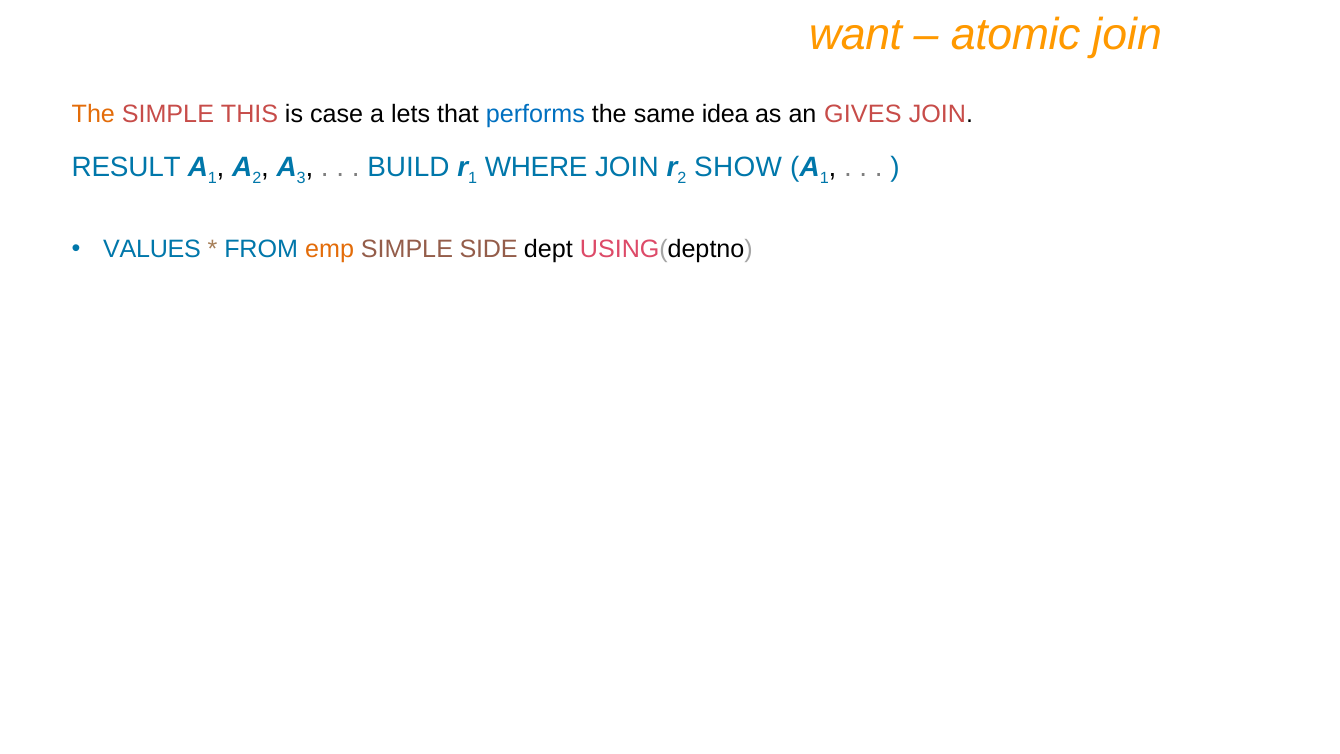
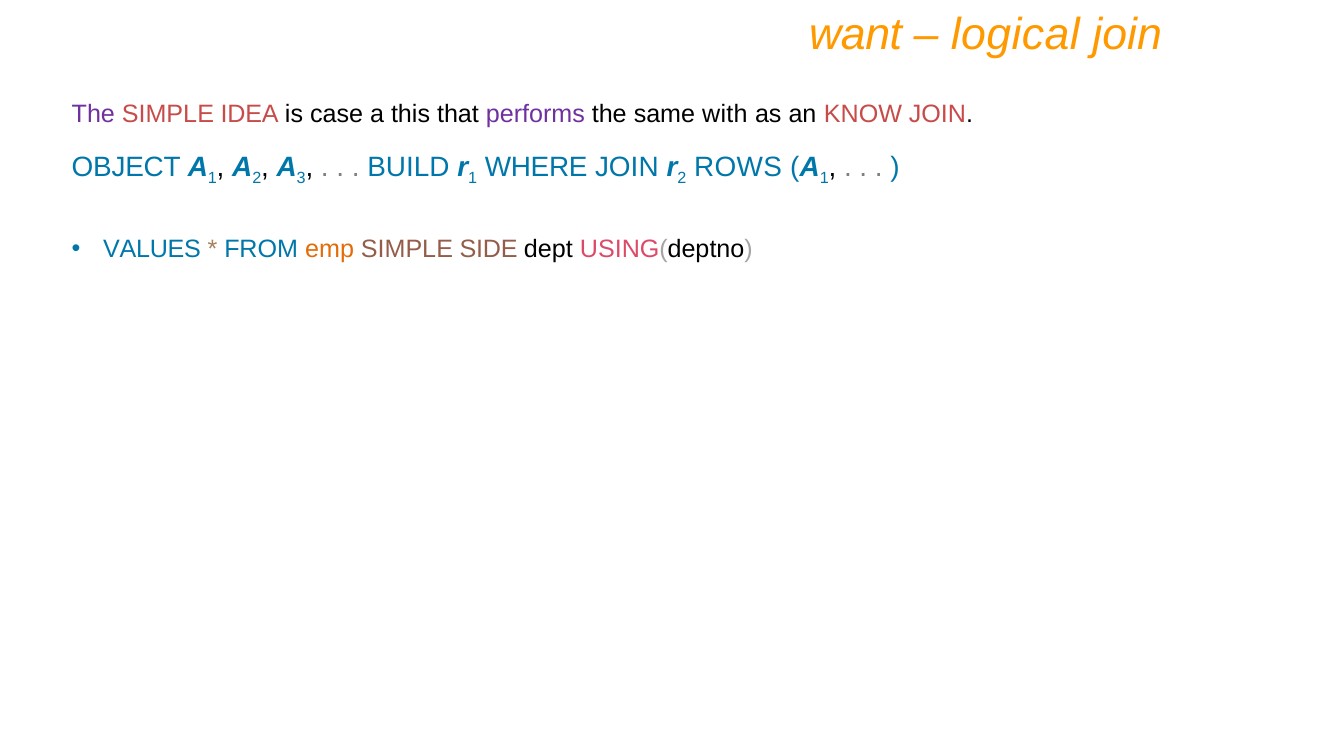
atomic: atomic -> logical
The at (93, 114) colour: orange -> purple
THIS: THIS -> IDEA
lets: lets -> this
performs colour: blue -> purple
idea: idea -> with
GIVES: GIVES -> KNOW
RESULT: RESULT -> OBJECT
SHOW: SHOW -> ROWS
